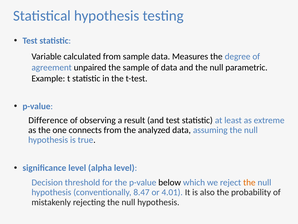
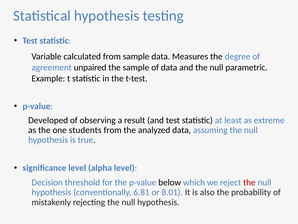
Difference: Difference -> Developed
connects: connects -> students
the at (249, 182) colour: orange -> red
8.47: 8.47 -> 6.81
4.01: 4.01 -> 8.01
